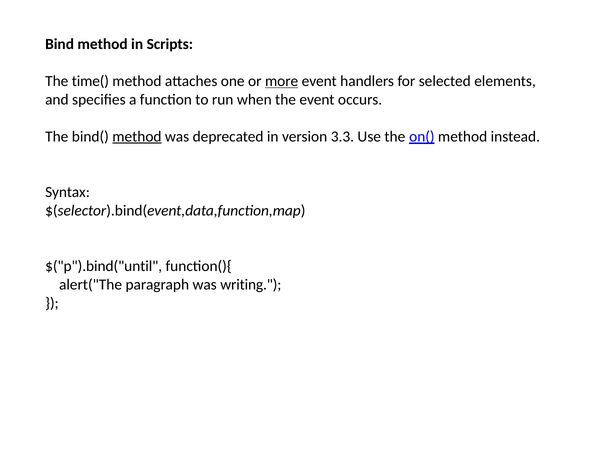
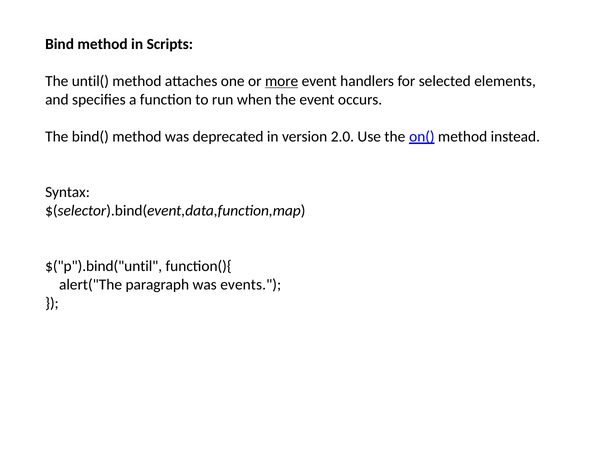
time(: time( -> until(
method at (137, 136) underline: present -> none
3.3: 3.3 -> 2.0
writing: writing -> events
